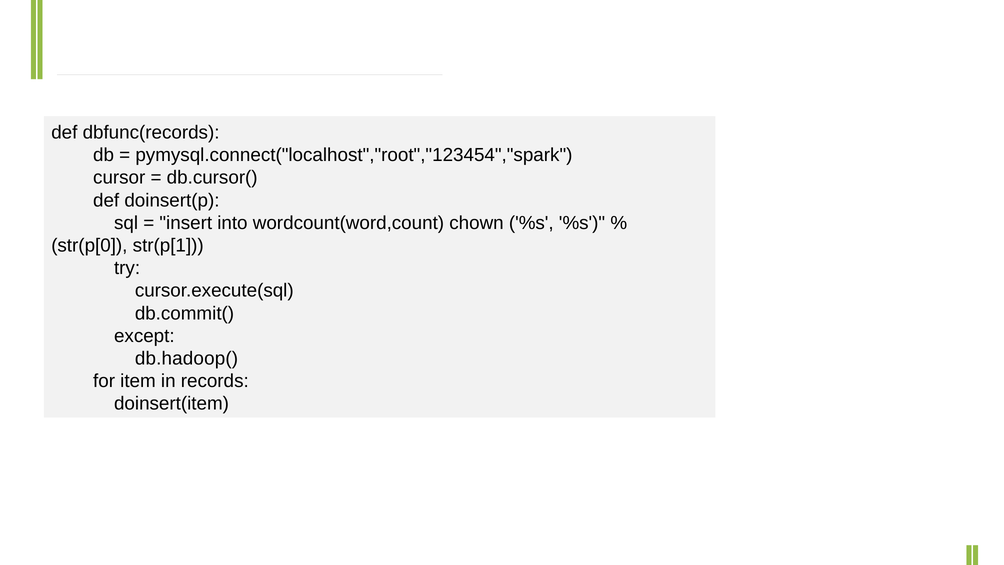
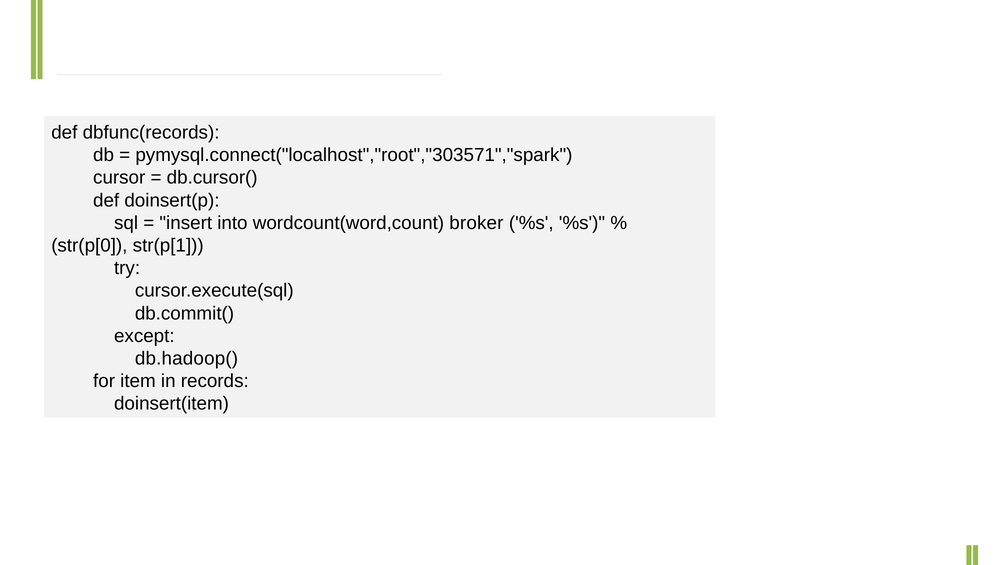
pymysql.connect("localhost","root","123454","spark: pymysql.connect("localhost","root","123454","spark -> pymysql.connect("localhost","root","303571","spark
chown: chown -> broker
